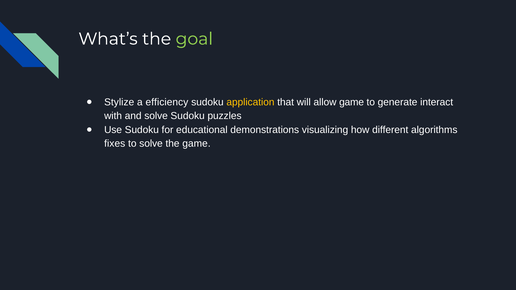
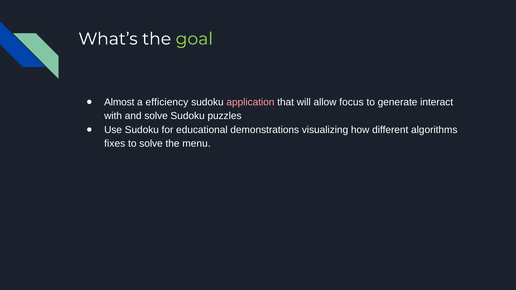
Stylize: Stylize -> Almost
application colour: yellow -> pink
allow game: game -> focus
the game: game -> menu
